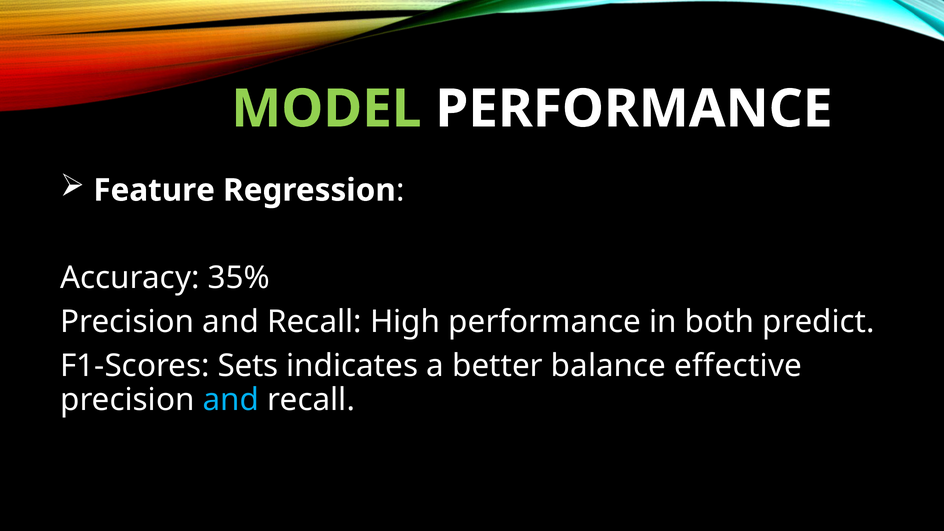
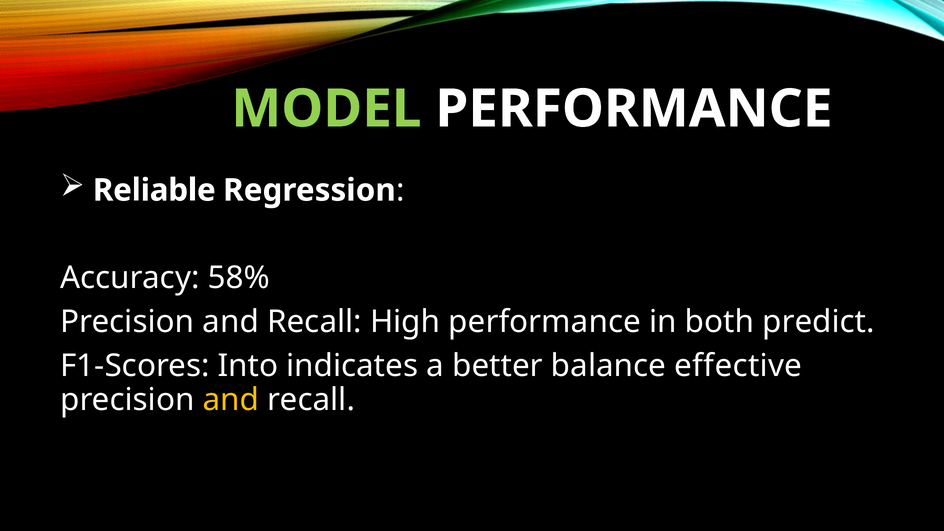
Feature: Feature -> Reliable
35%: 35% -> 58%
Sets: Sets -> Into
and at (231, 400) colour: light blue -> yellow
